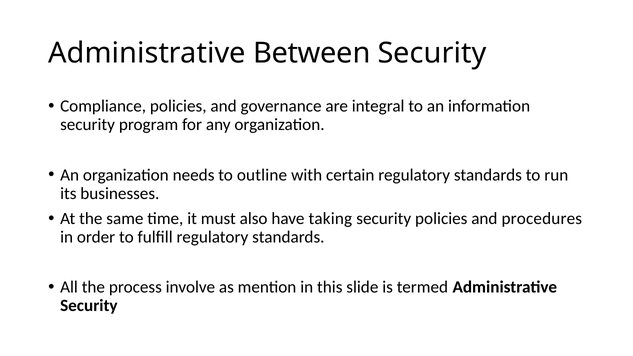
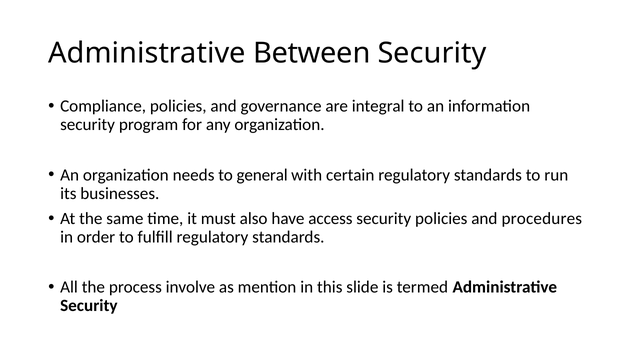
outline: outline -> general
taking: taking -> access
